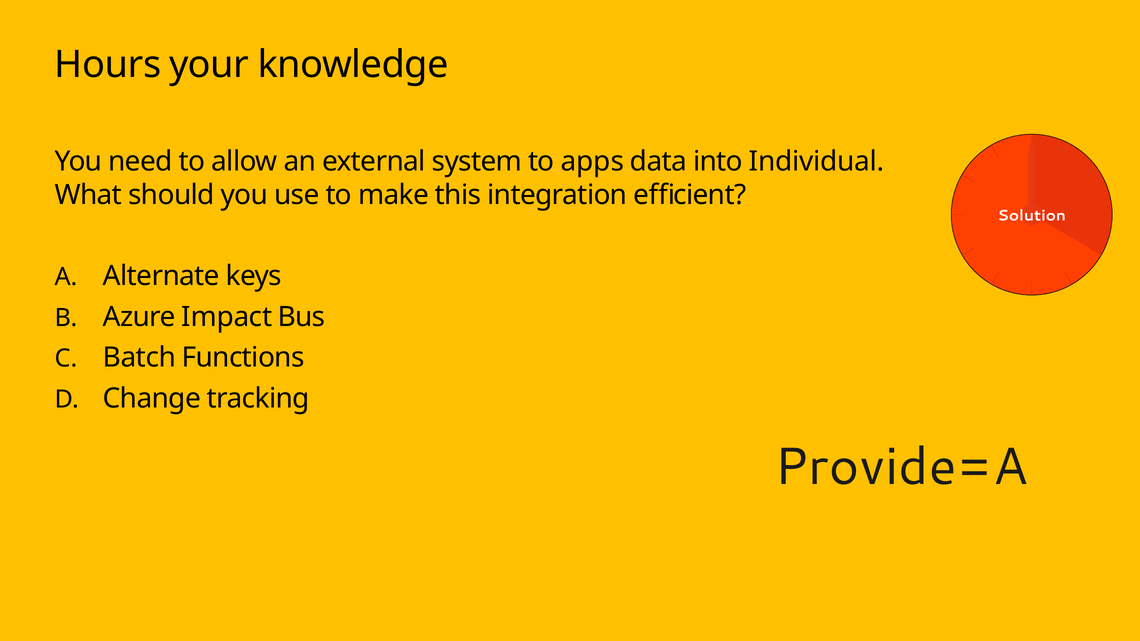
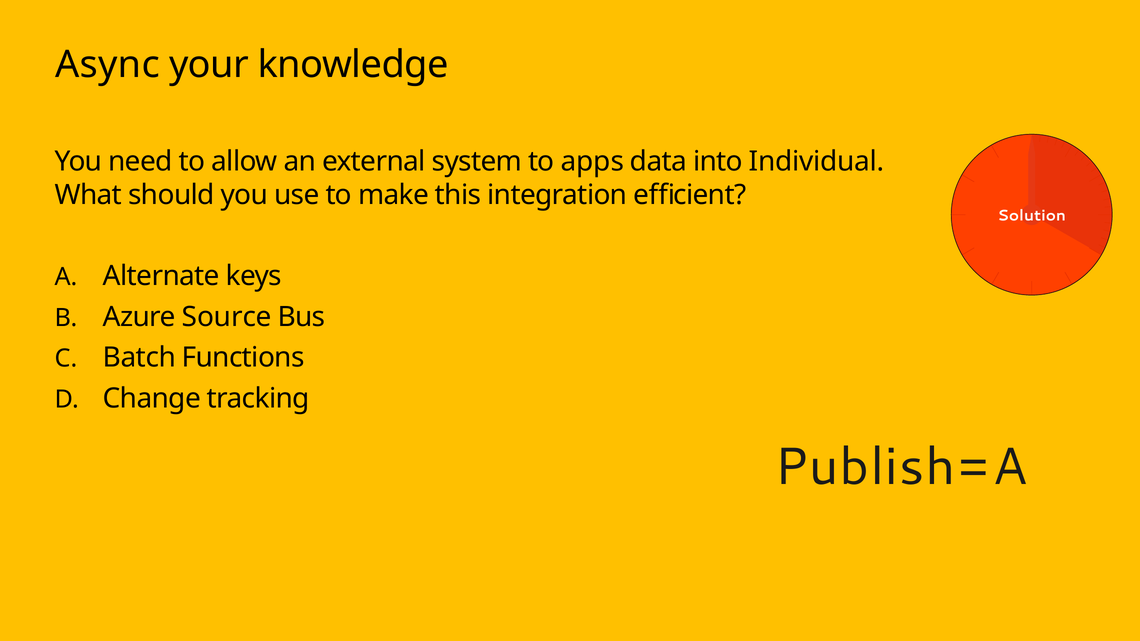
Hours: Hours -> Async
Impact: Impact -> Source
Provide=A: Provide=A -> Publish=A
